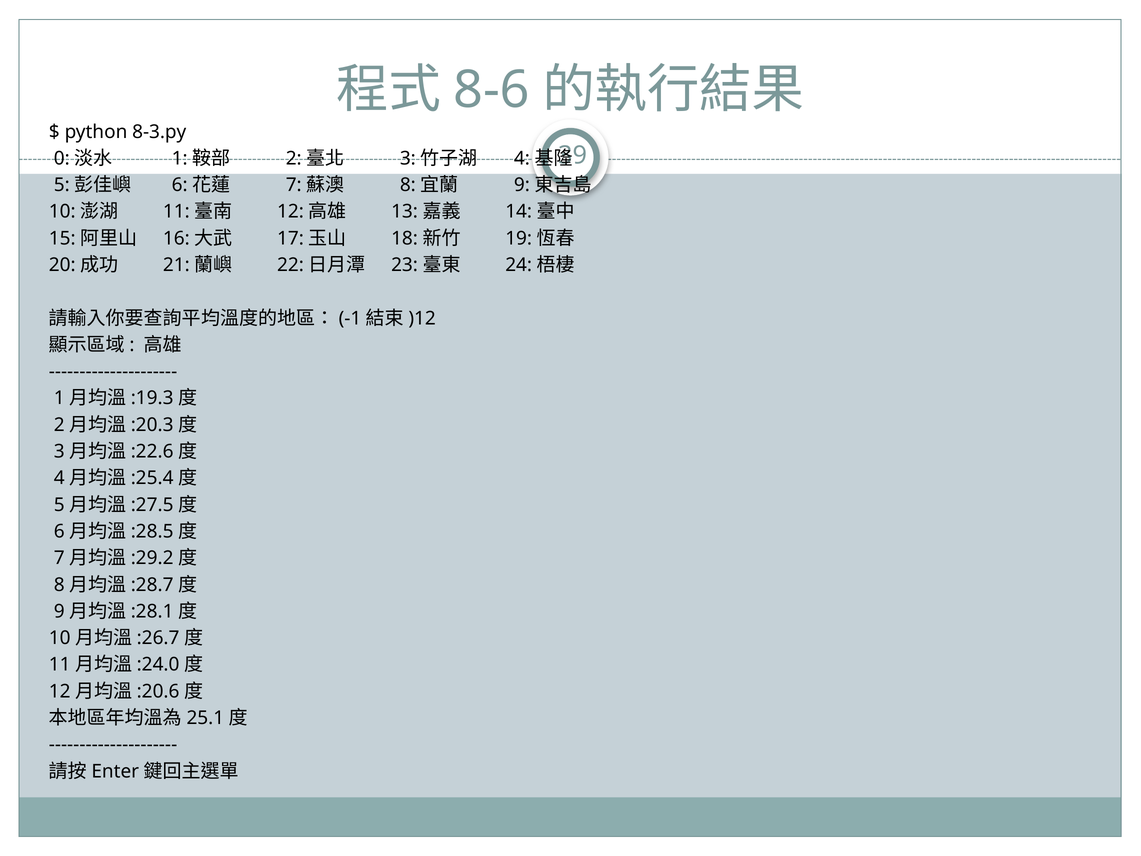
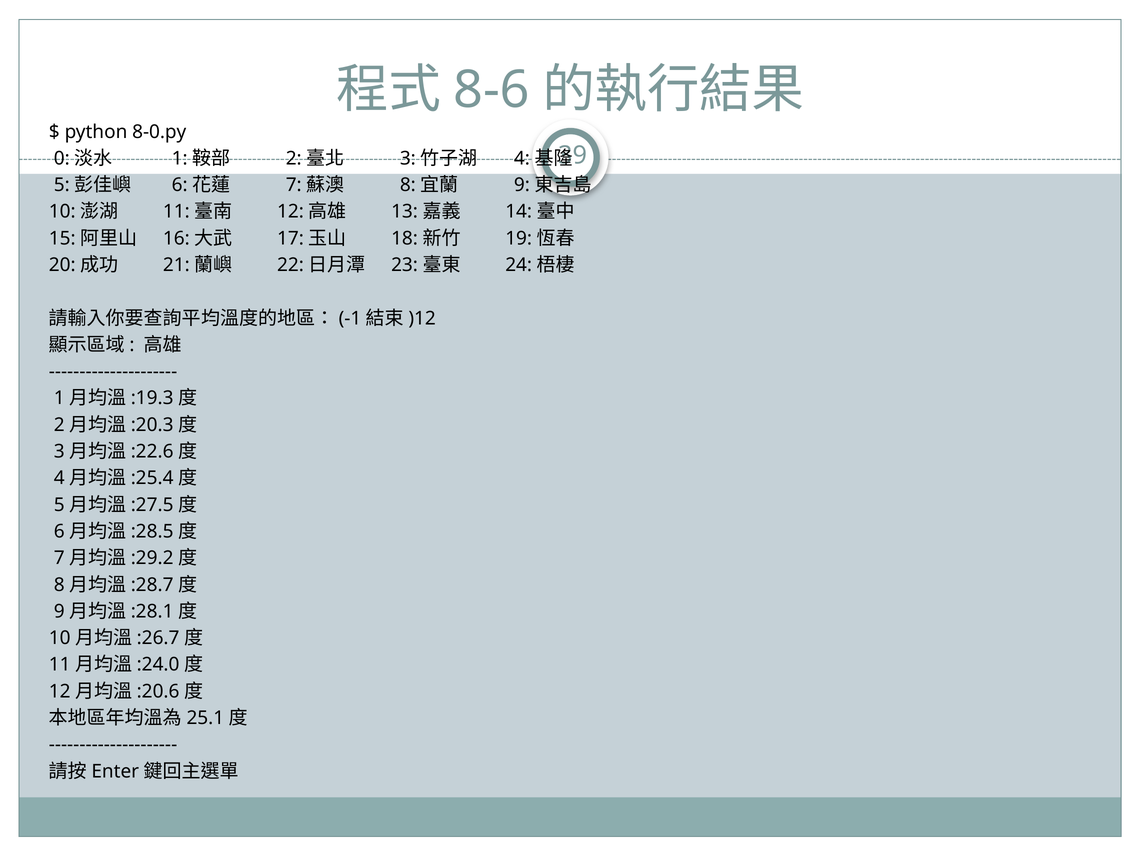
8-3.py: 8-3.py -> 8-0.py
